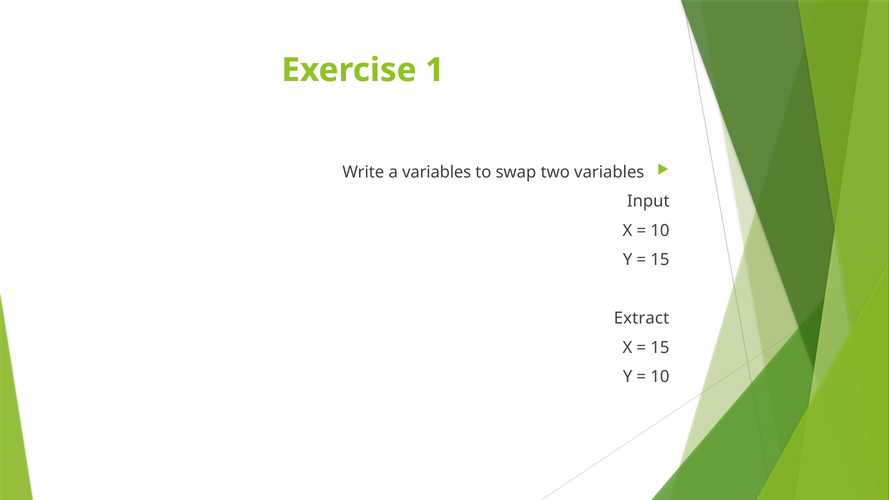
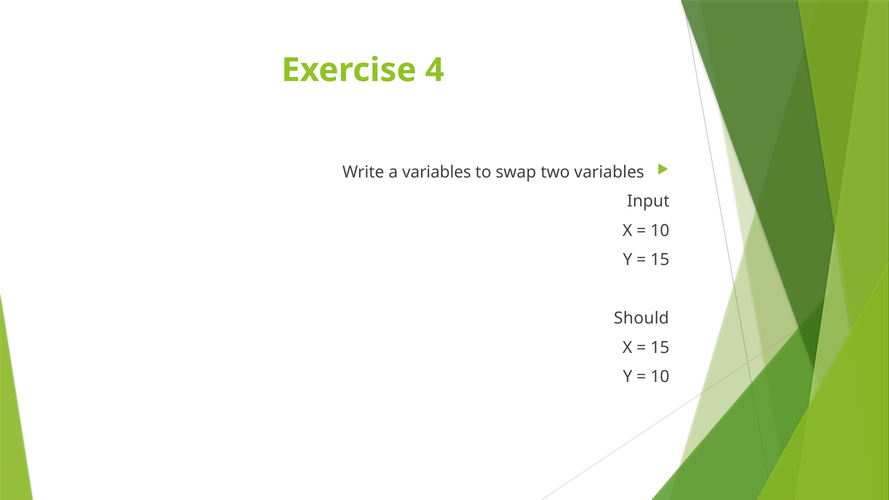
1: 1 -> 4
Extract: Extract -> Should
